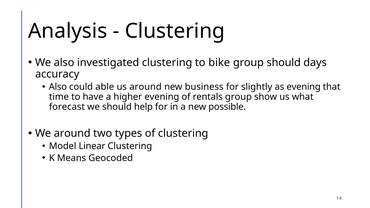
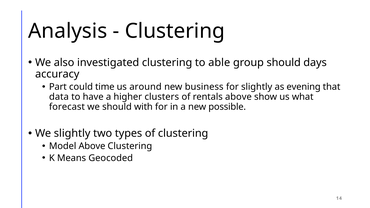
bike: bike -> able
Also at (58, 87): Also -> Part
able: able -> time
time: time -> data
higher evening: evening -> clusters
rentals group: group -> above
help: help -> with
We around: around -> slightly
Model Linear: Linear -> Above
